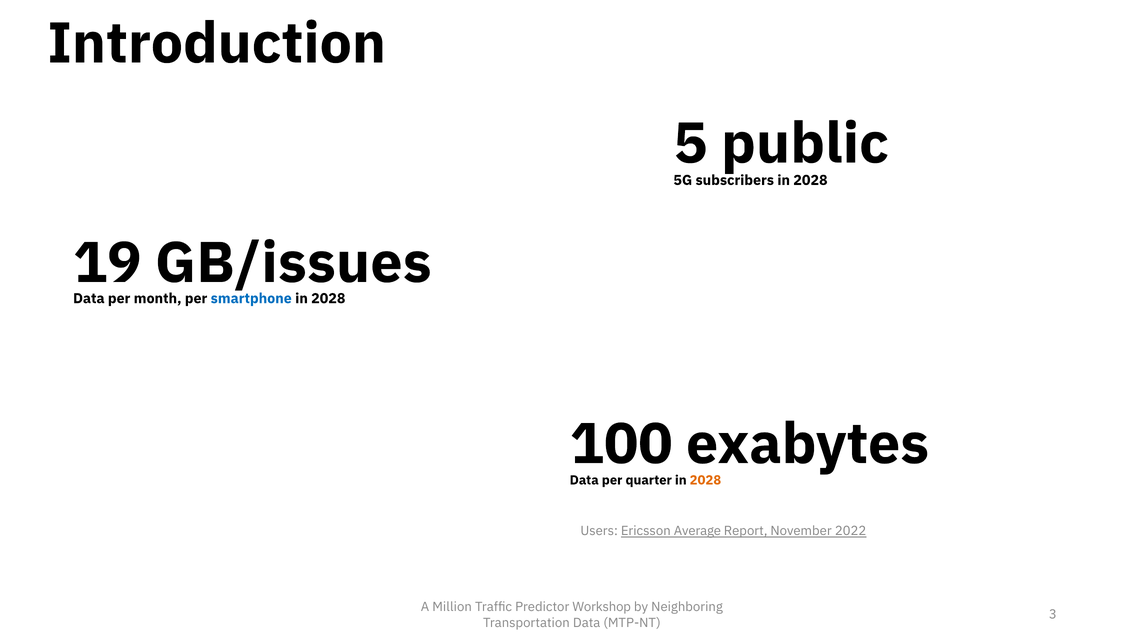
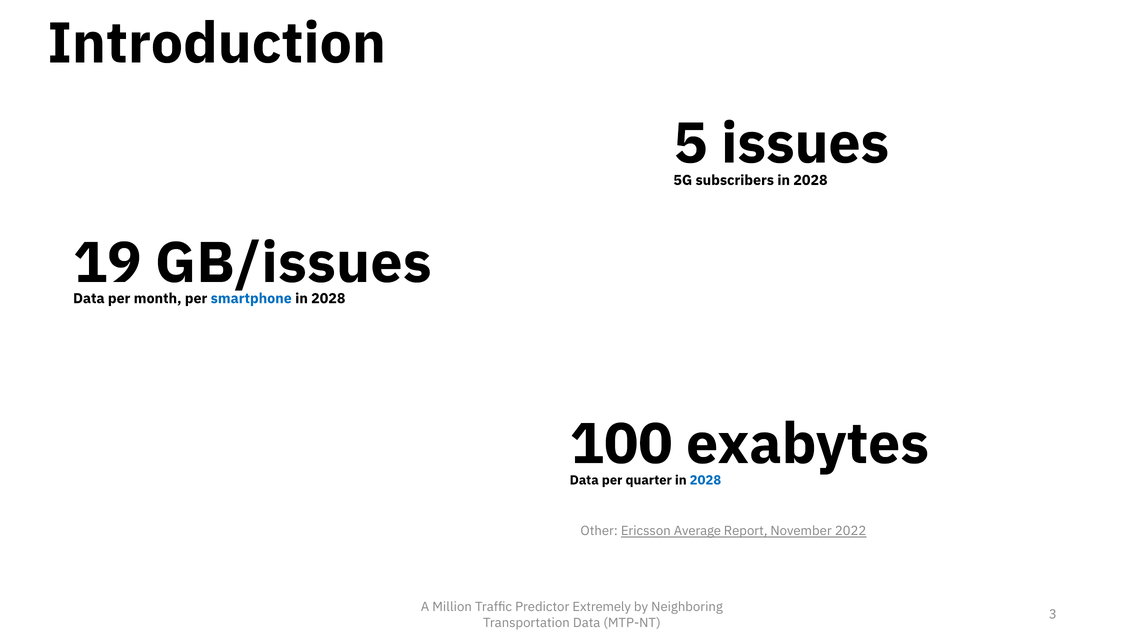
public: public -> issues
2028 at (705, 480) colour: orange -> blue
Users: Users -> Other
Workshop: Workshop -> Extremely
